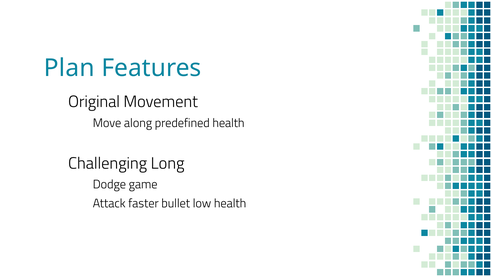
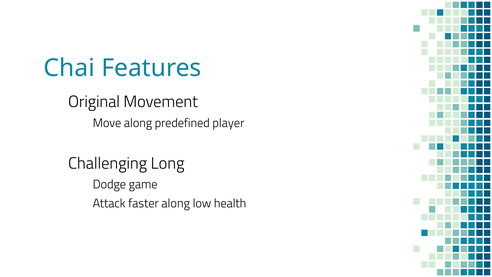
Plan: Plan -> Chai
predefined health: health -> player
faster bullet: bullet -> along
